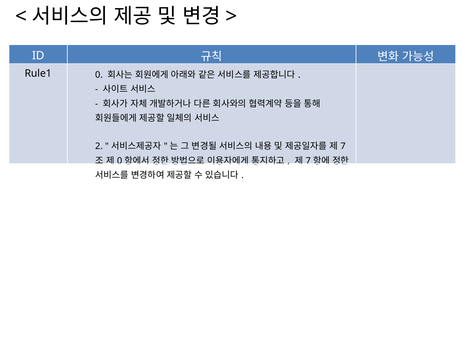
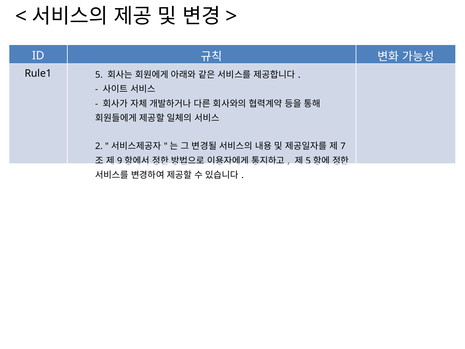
Rule1 0: 0 -> 5
0 at (120, 161): 0 -> 9
7 at (308, 161): 7 -> 5
